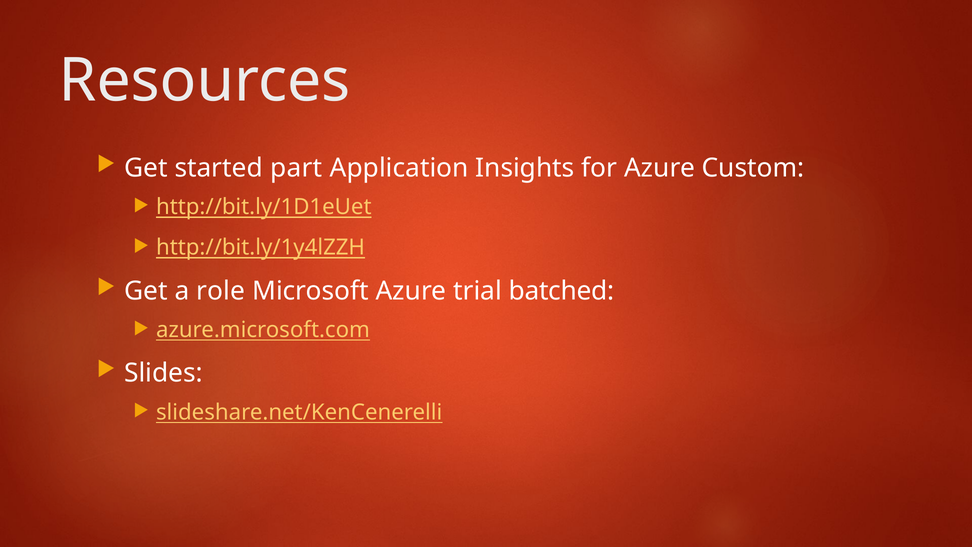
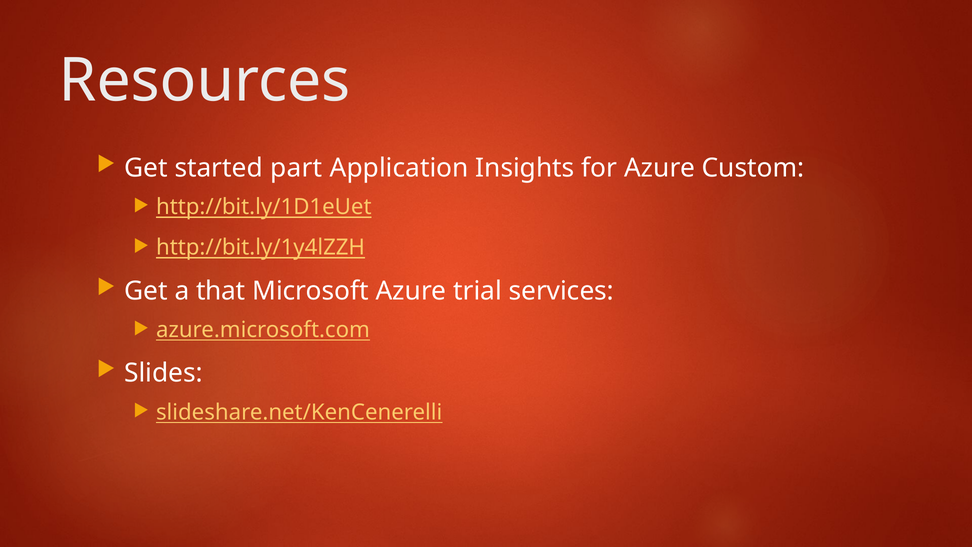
role: role -> that
batched: batched -> services
